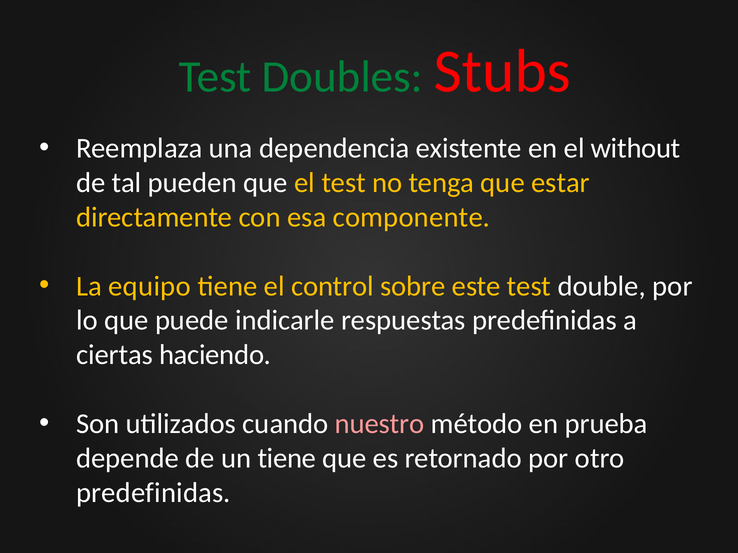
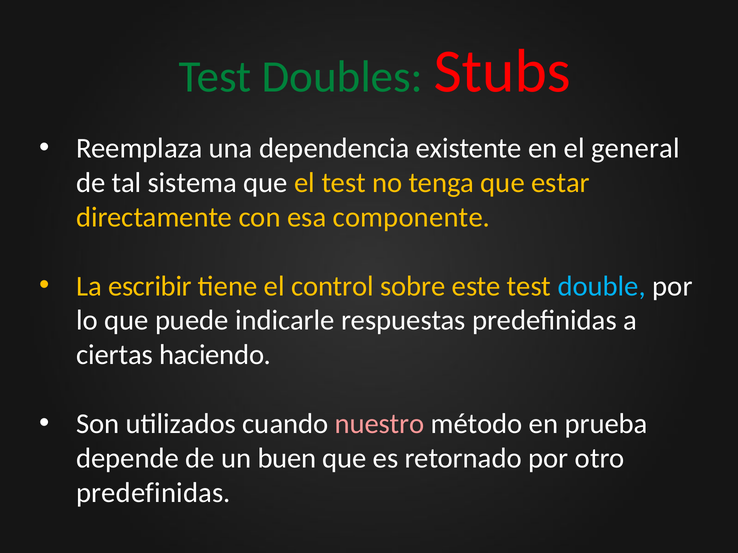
without: without -> general
pueden: pueden -> sistema
equipo: equipo -> escribir
double colour: white -> light blue
un tiene: tiene -> buen
